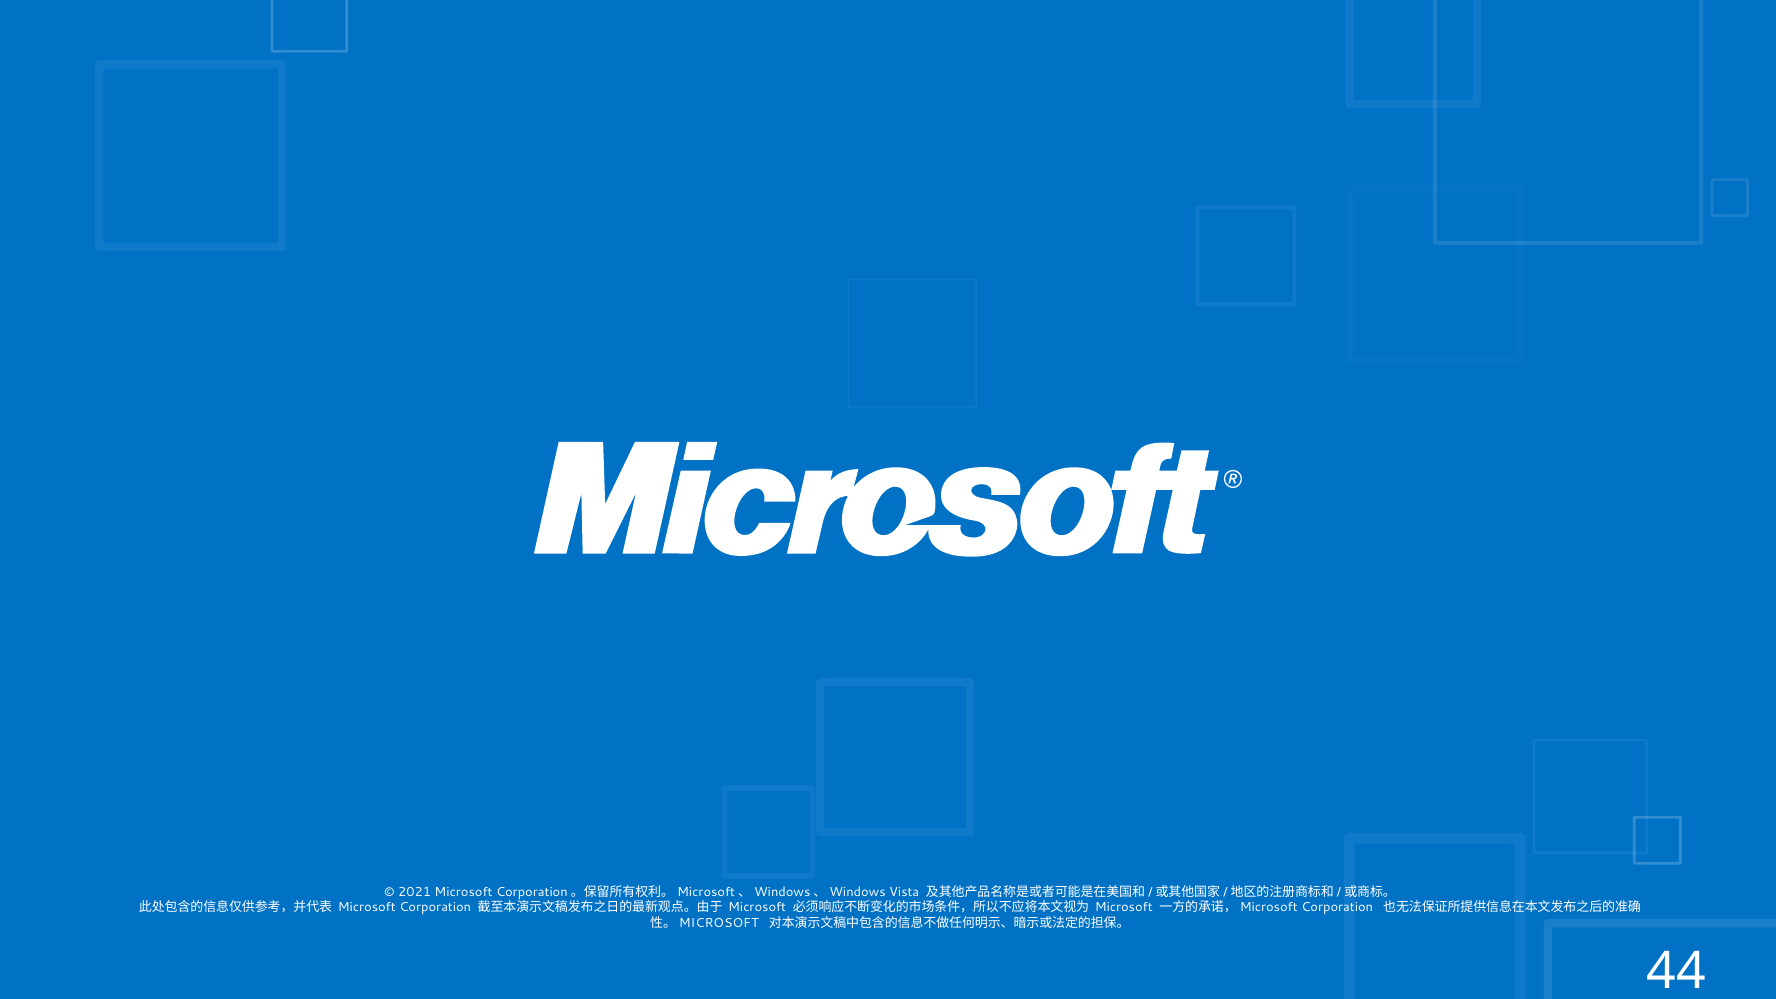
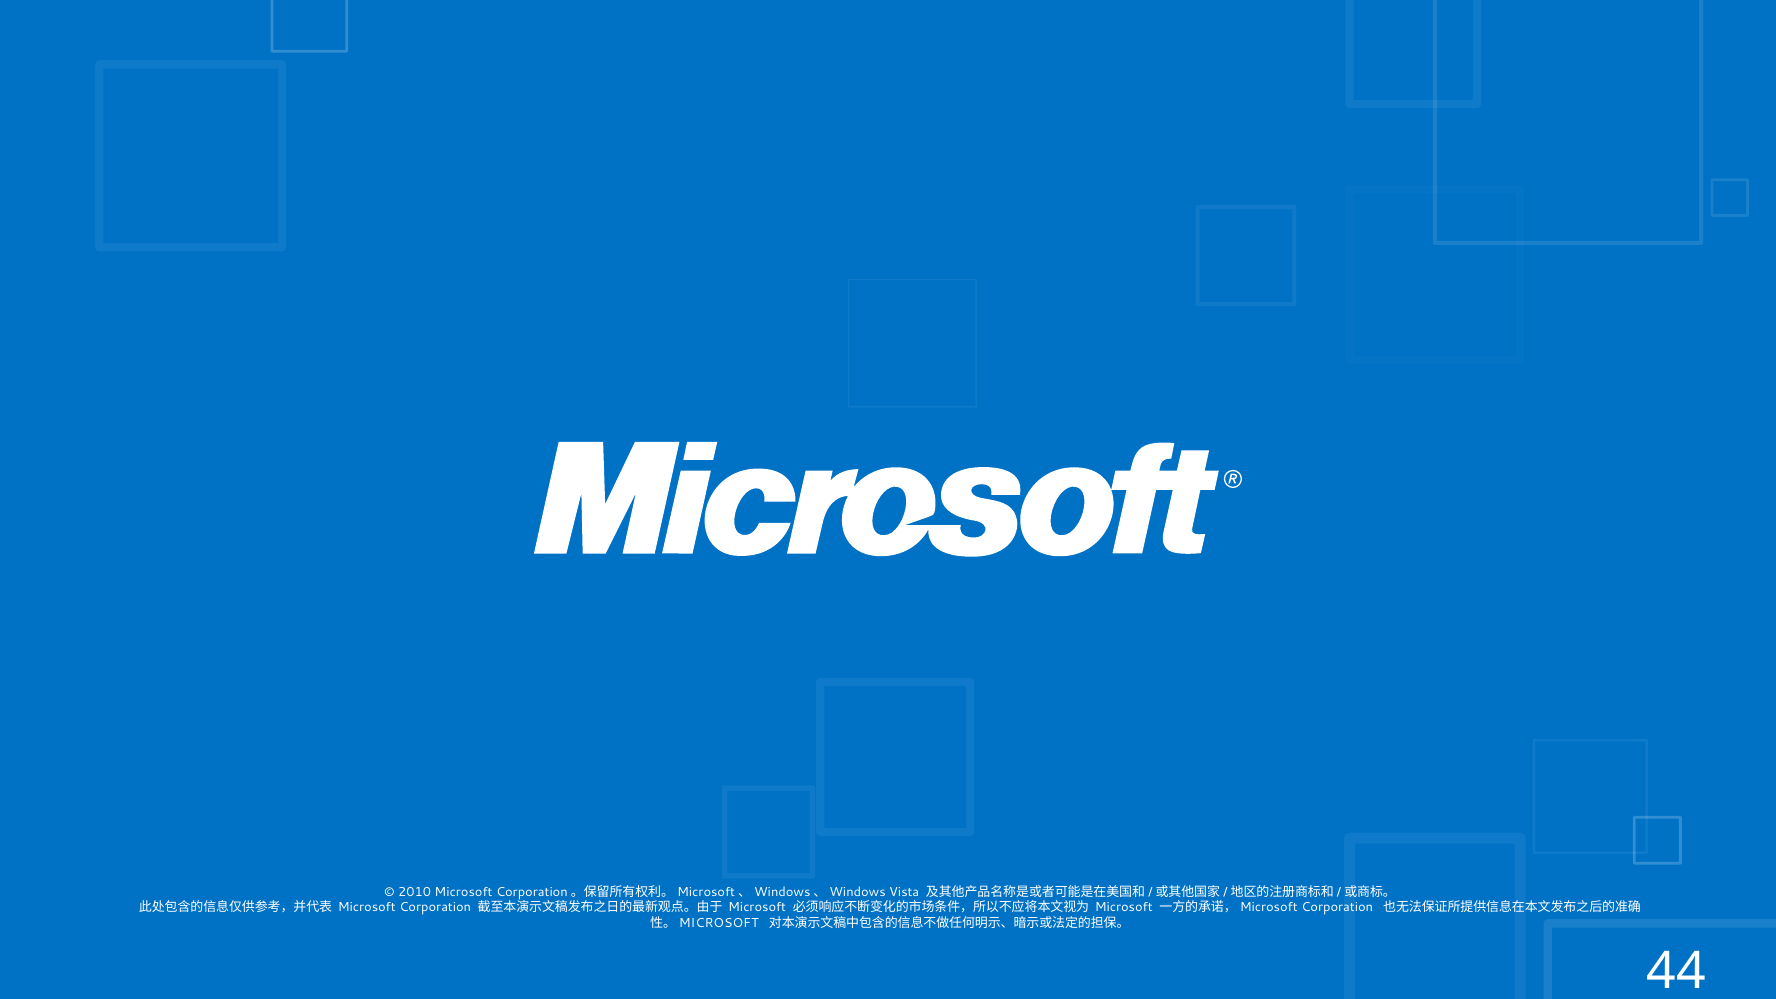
2021: 2021 -> 2010
